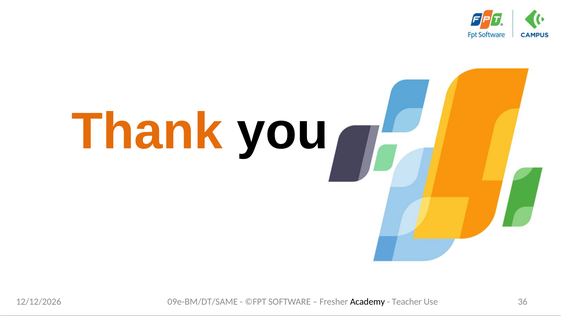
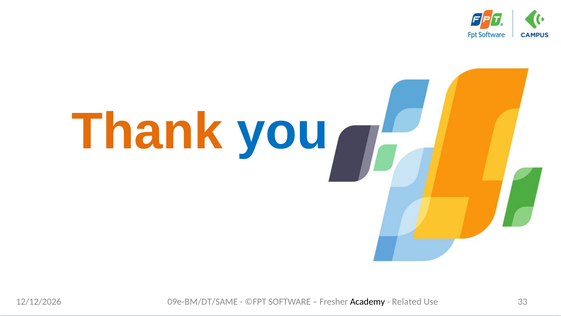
you colour: black -> blue
Teacher: Teacher -> Related
36: 36 -> 33
